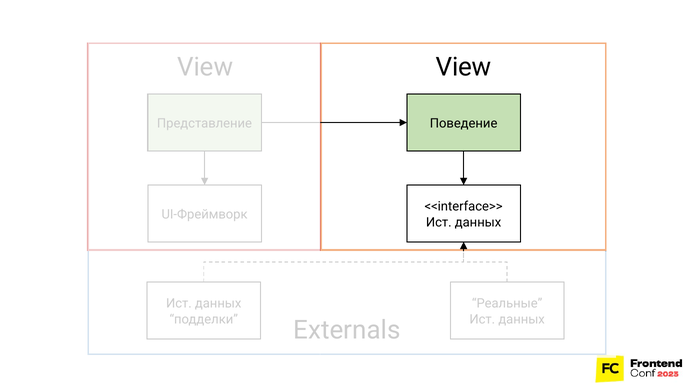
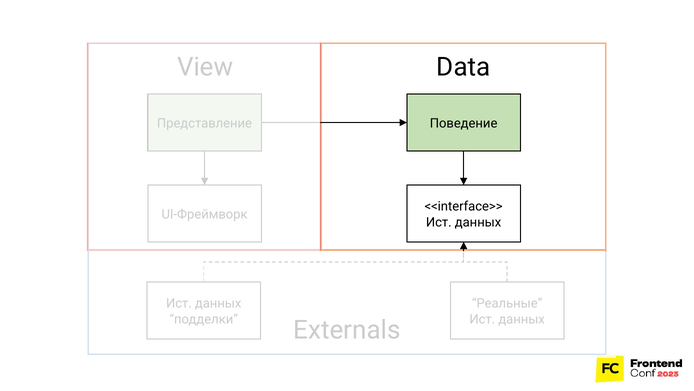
View at (464, 67): View -> Data
